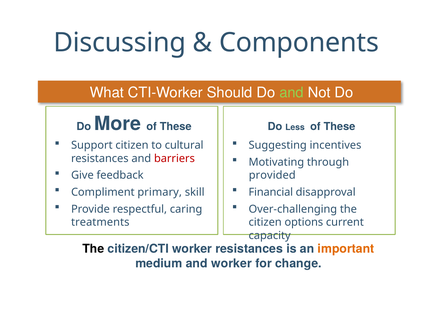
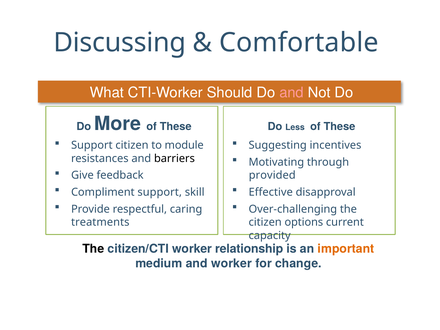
Components: Components -> Comfortable
and at (292, 93) colour: light green -> pink
cultural: cultural -> module
barriers colour: red -> black
Compliment primary: primary -> support
Financial: Financial -> Effective
worker resistances: resistances -> relationship
